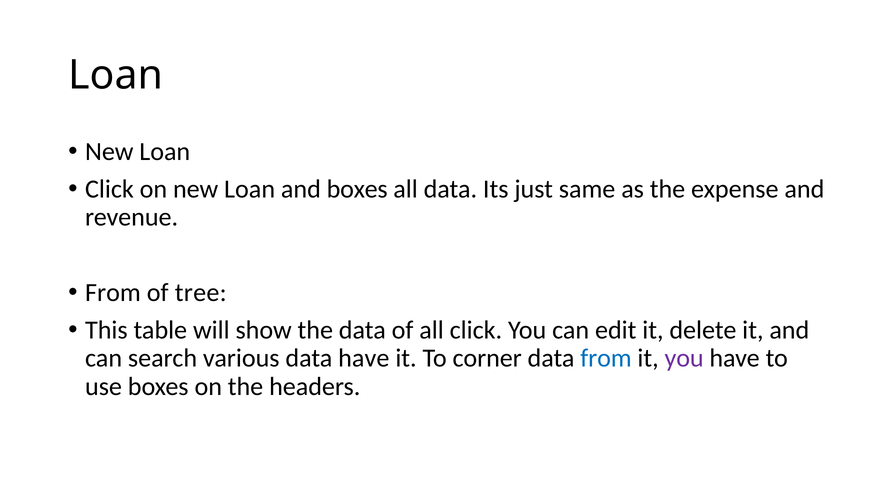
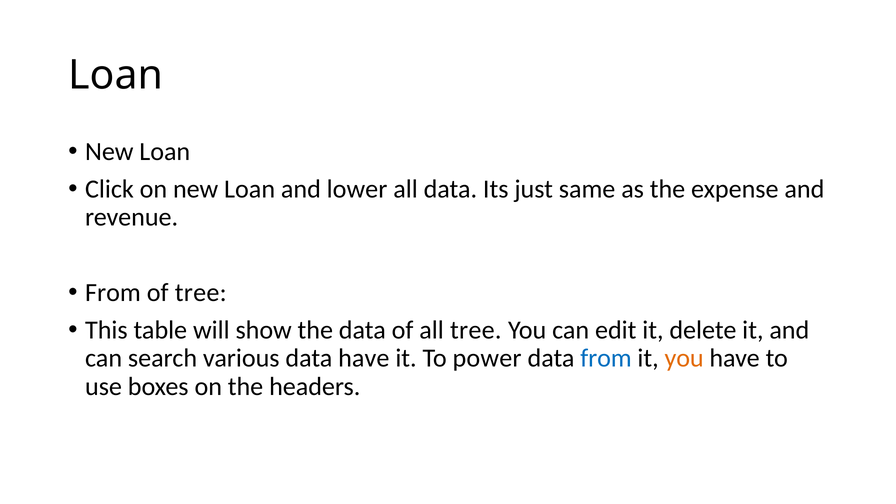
and boxes: boxes -> lower
all click: click -> tree
corner: corner -> power
you at (684, 358) colour: purple -> orange
